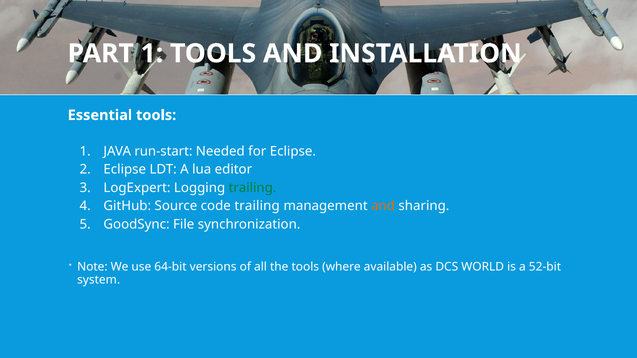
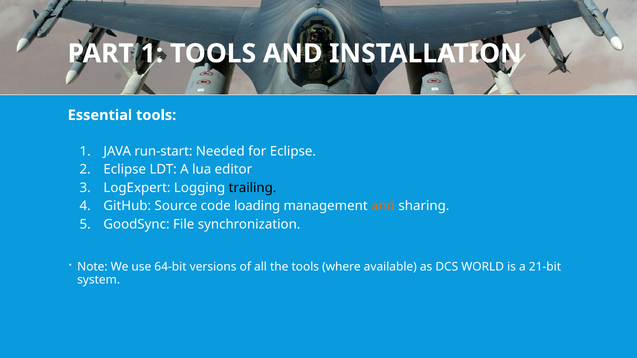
trailing at (252, 188) colour: green -> black
code trailing: trailing -> loading
52-bit: 52-bit -> 21-bit
